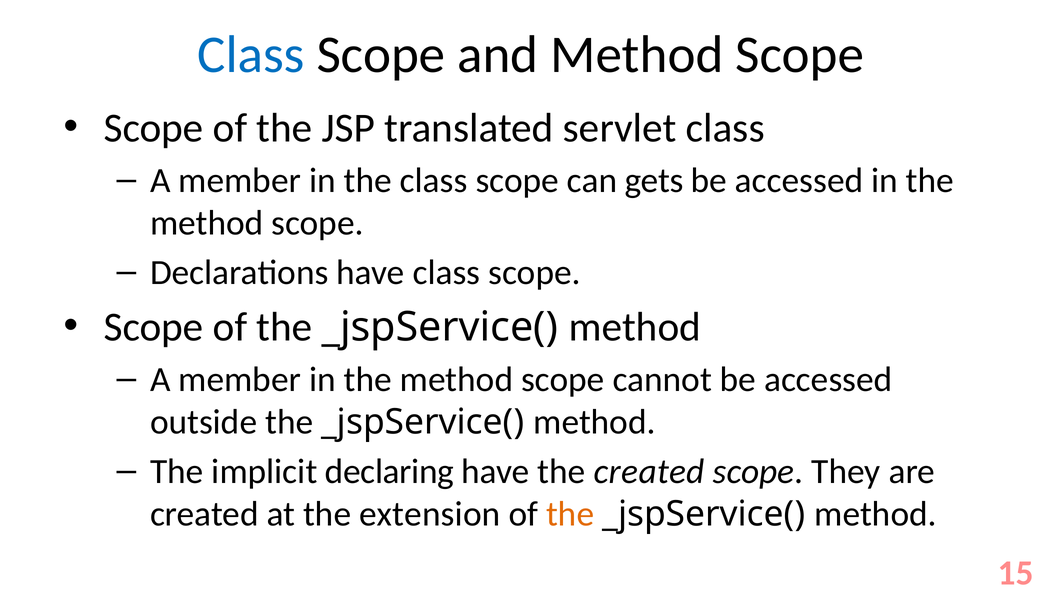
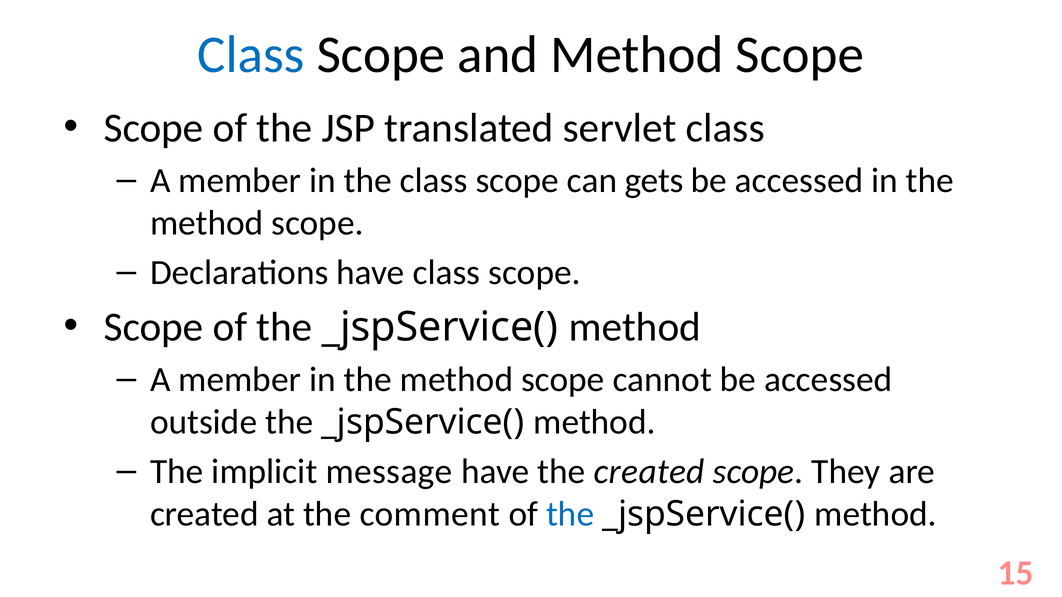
declaring: declaring -> message
extension: extension -> comment
the at (570, 515) colour: orange -> blue
